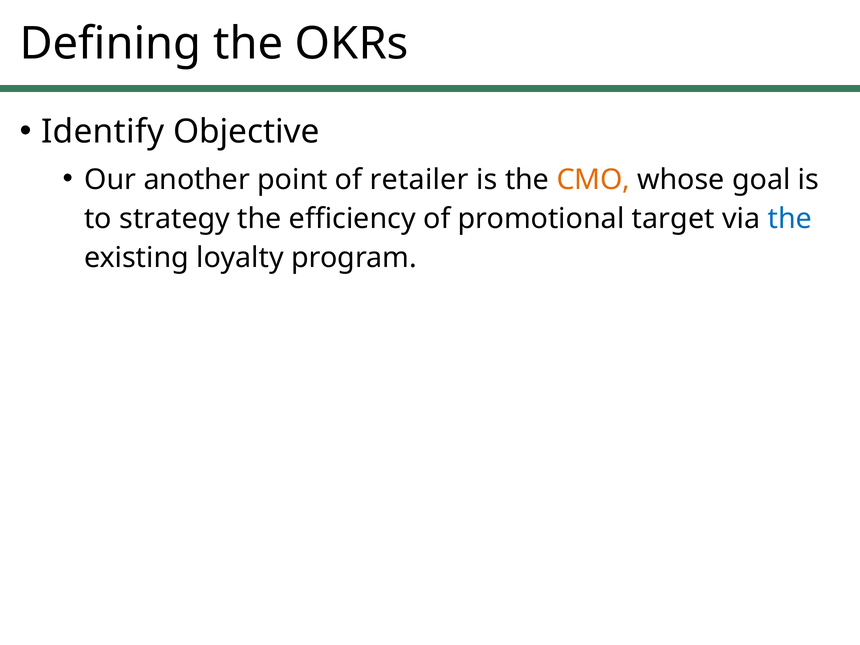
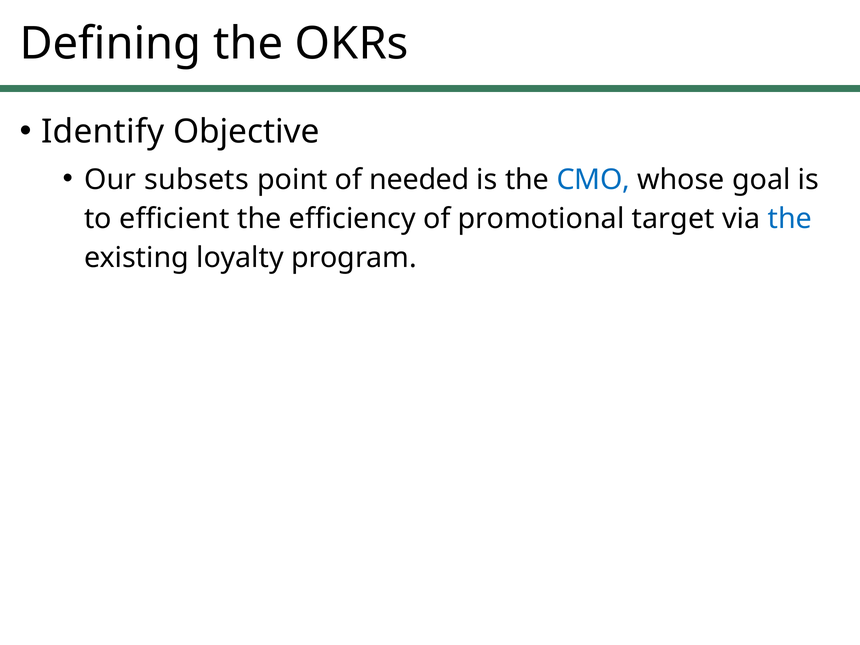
another: another -> subsets
retailer: retailer -> needed
CMO colour: orange -> blue
strategy: strategy -> efficient
